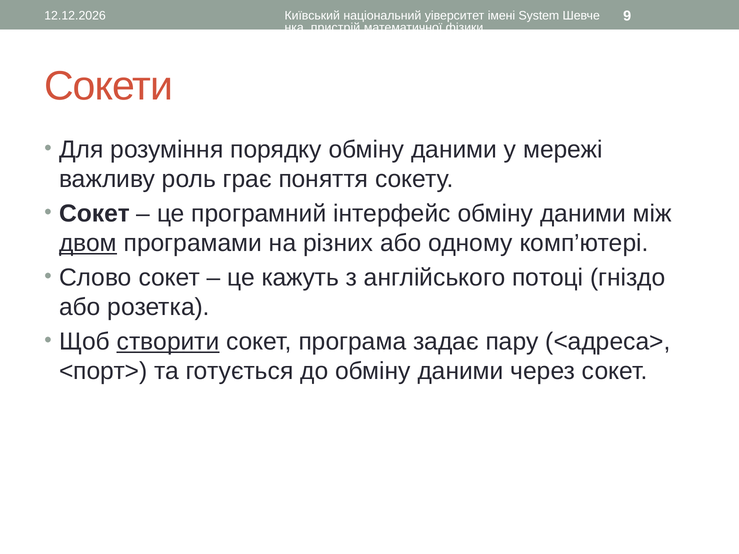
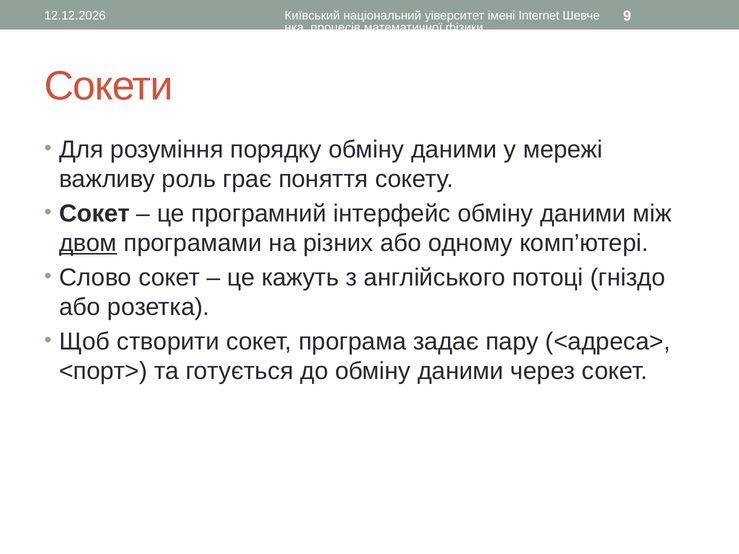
System: System -> Internet
пристрій: пристрій -> процесів
створити underline: present -> none
